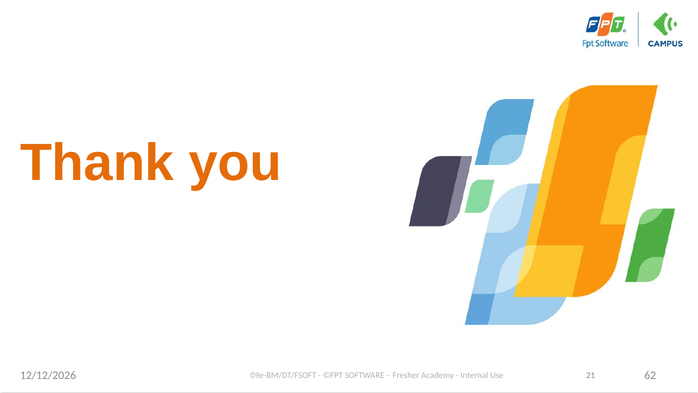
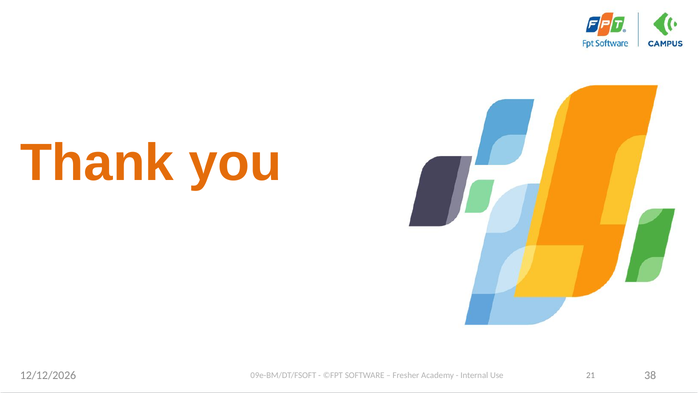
62: 62 -> 38
